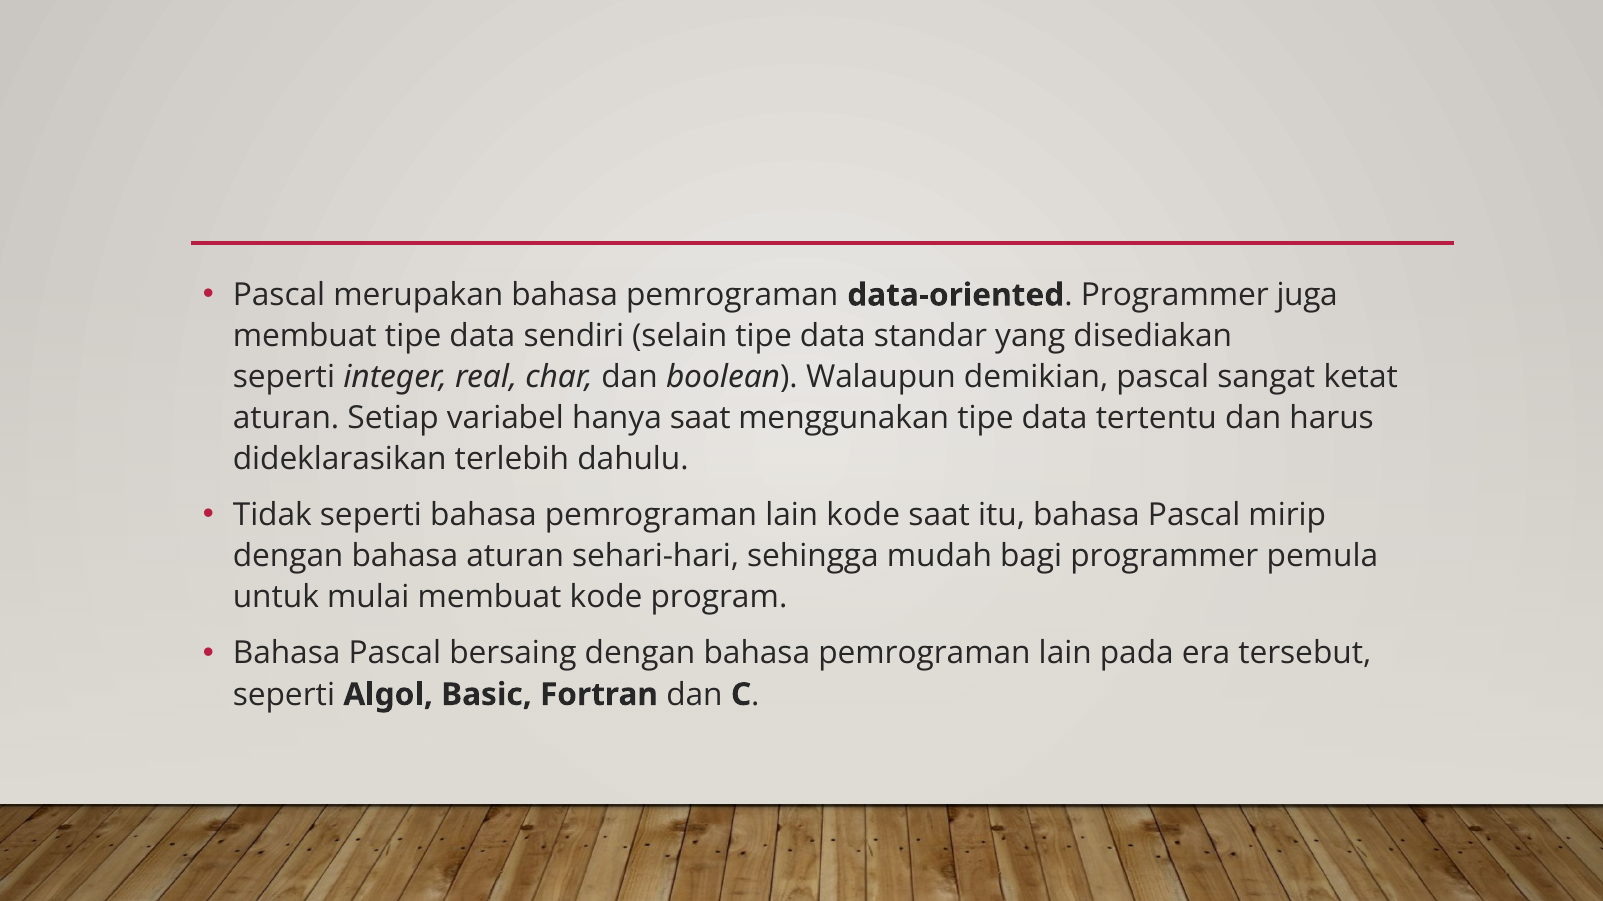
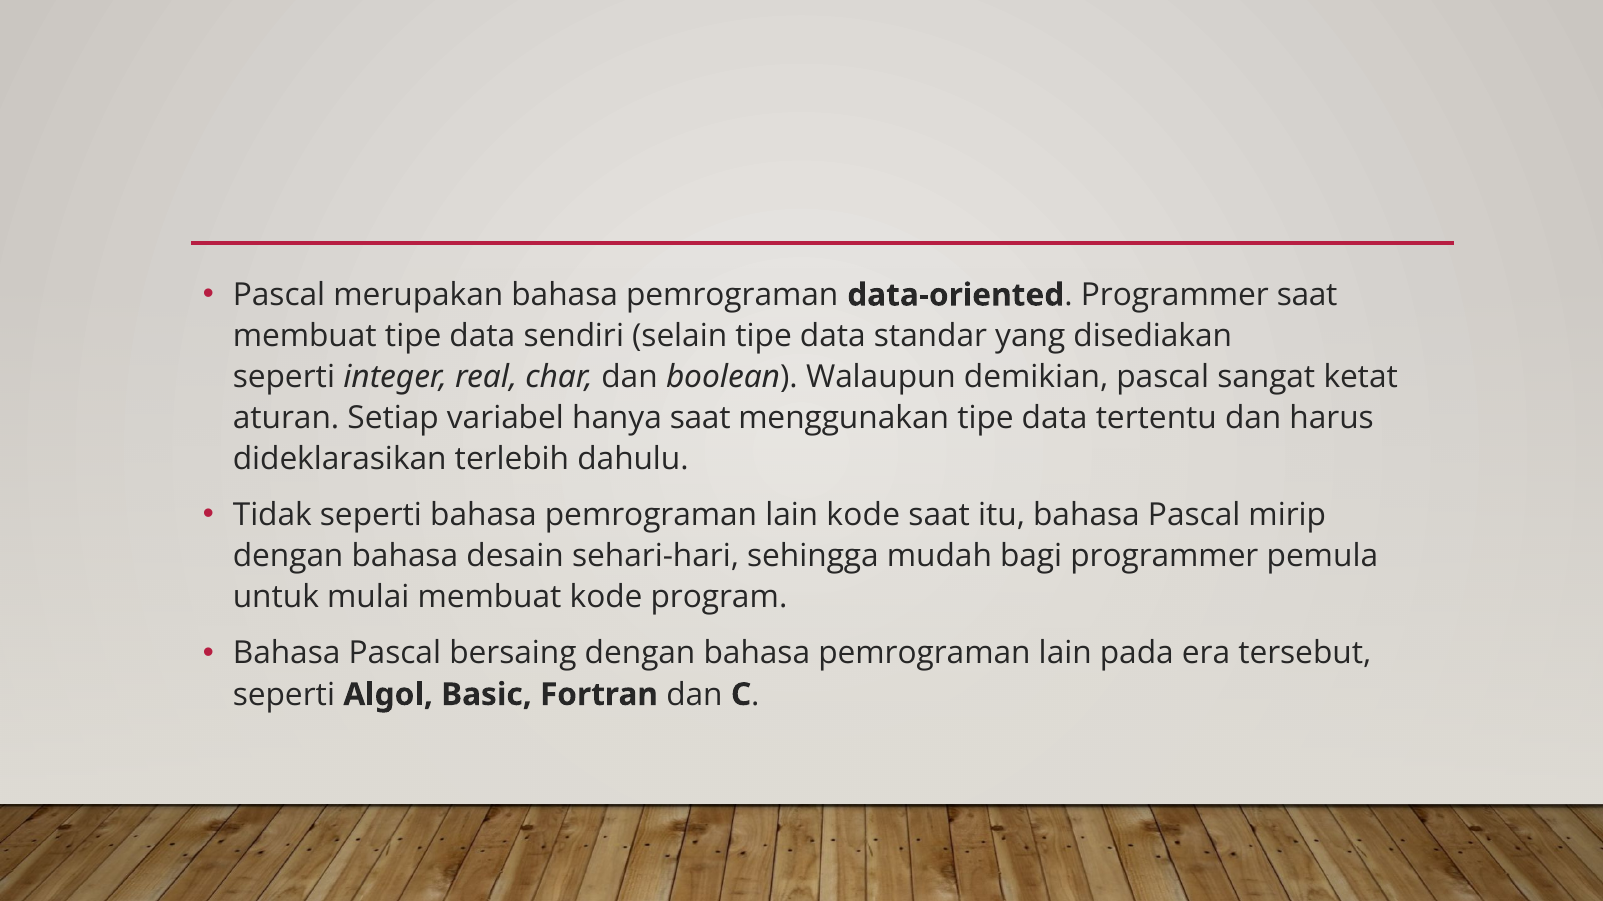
Programmer juga: juga -> saat
bahasa aturan: aturan -> desain
